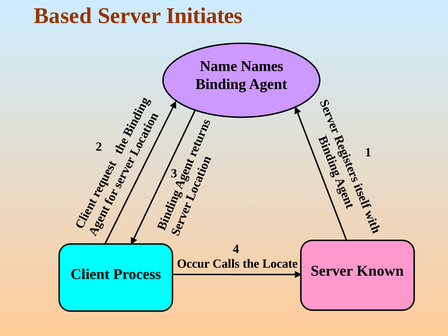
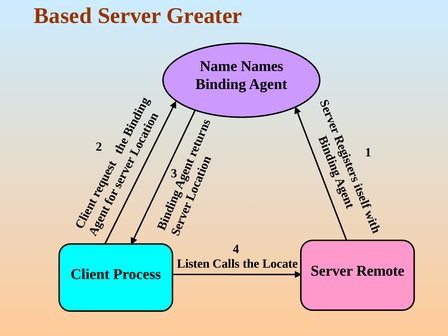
Initiates: Initiates -> Greater
Occur: Occur -> Listen
Known: Known -> Remote
